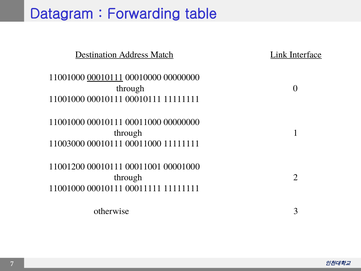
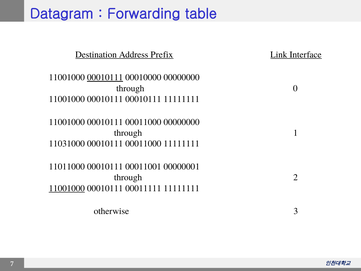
Match: Match -> Prefix
11003000: 11003000 -> 11031000
11001200: 11001200 -> 11011000
00001000: 00001000 -> 00000001
11001000 at (67, 188) underline: none -> present
